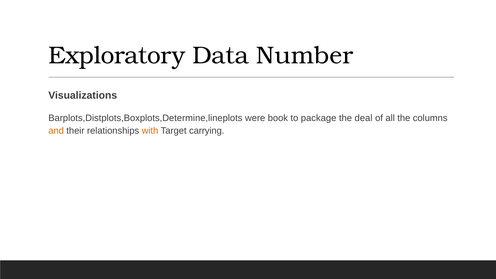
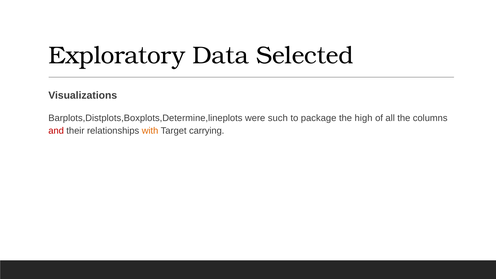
Number: Number -> Selected
book: book -> such
deal: deal -> high
and colour: orange -> red
